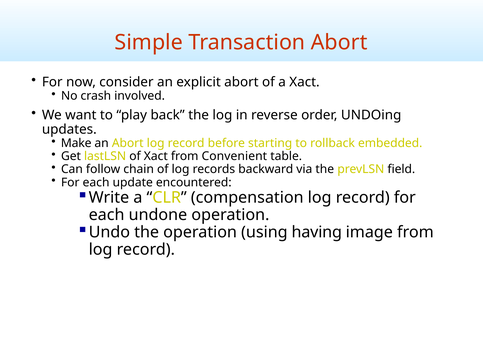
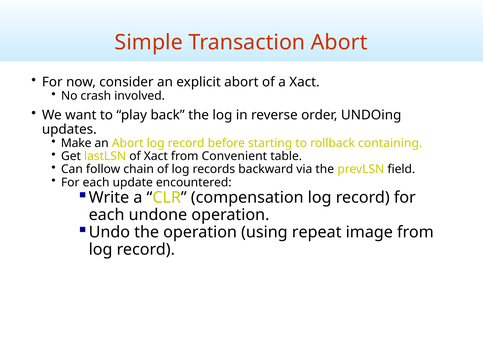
embedded: embedded -> containing
having: having -> repeat
